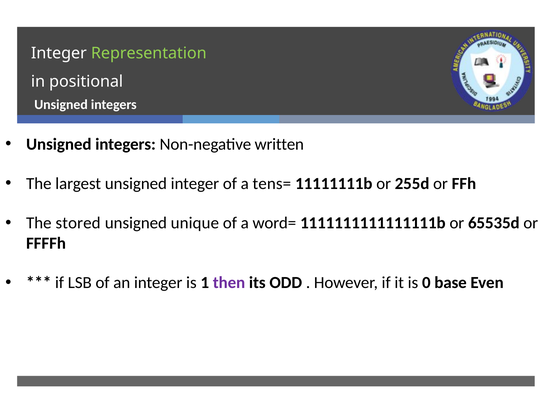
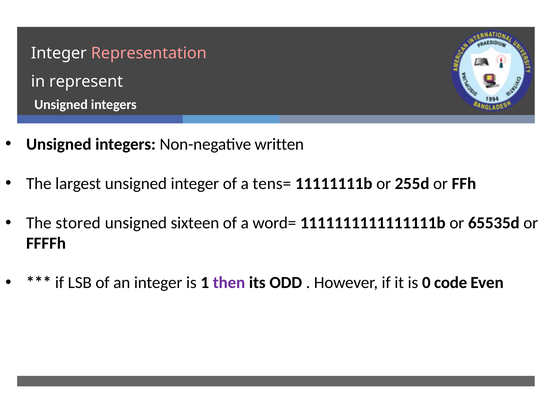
Representation colour: light green -> pink
positional: positional -> represent
unique: unique -> sixteen
base: base -> code
